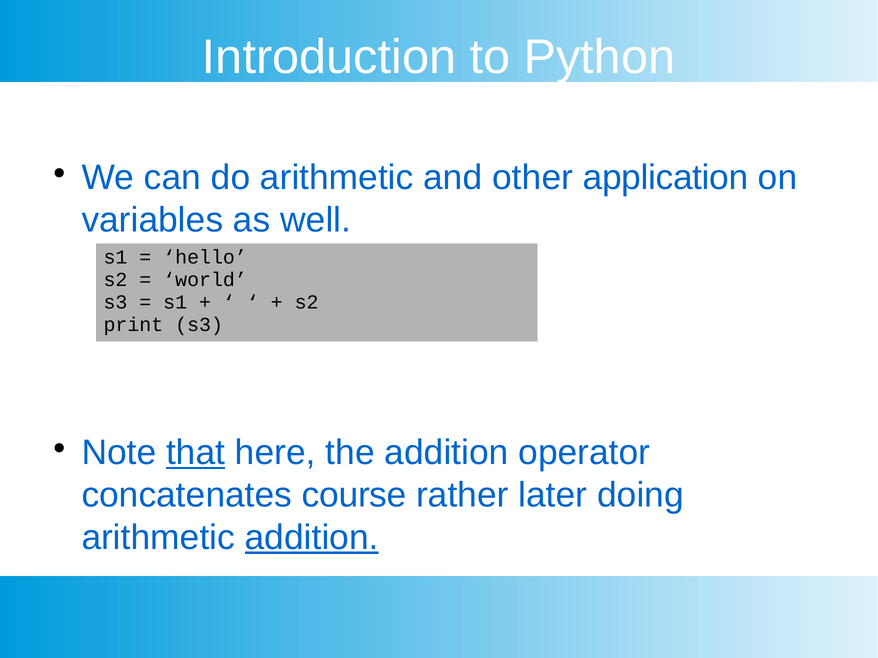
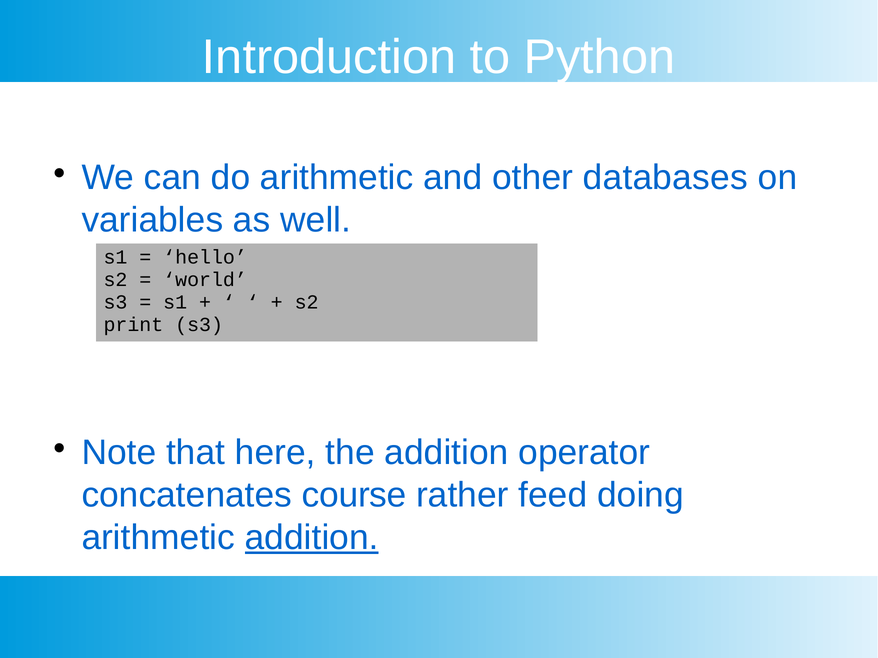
application: application -> databases
that underline: present -> none
later: later -> feed
